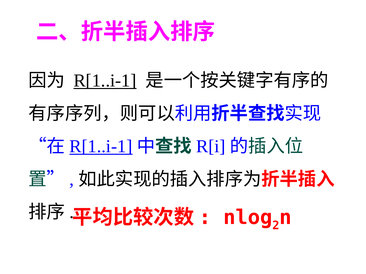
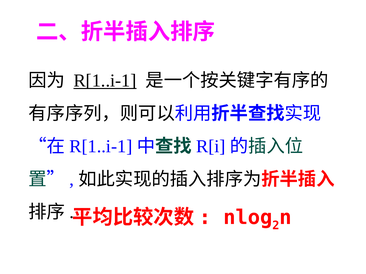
R[1..i-1 at (101, 147) underline: present -> none
